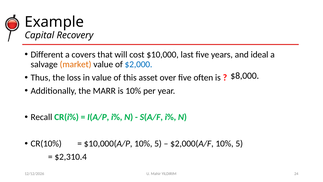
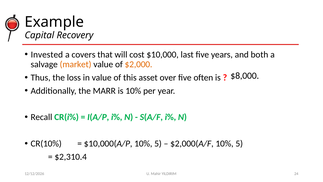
Different: Different -> Invested
ideal: ideal -> both
$2,000 colour: blue -> orange
